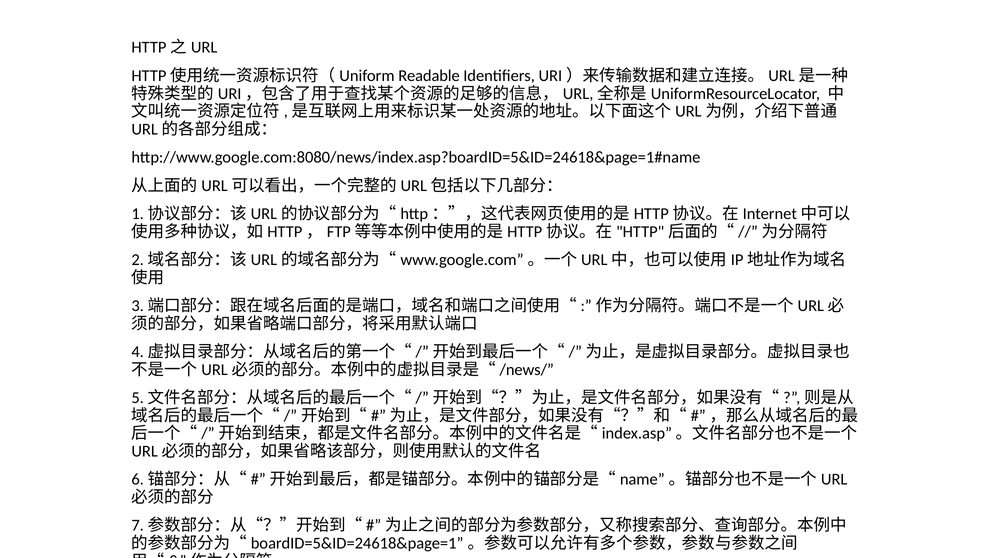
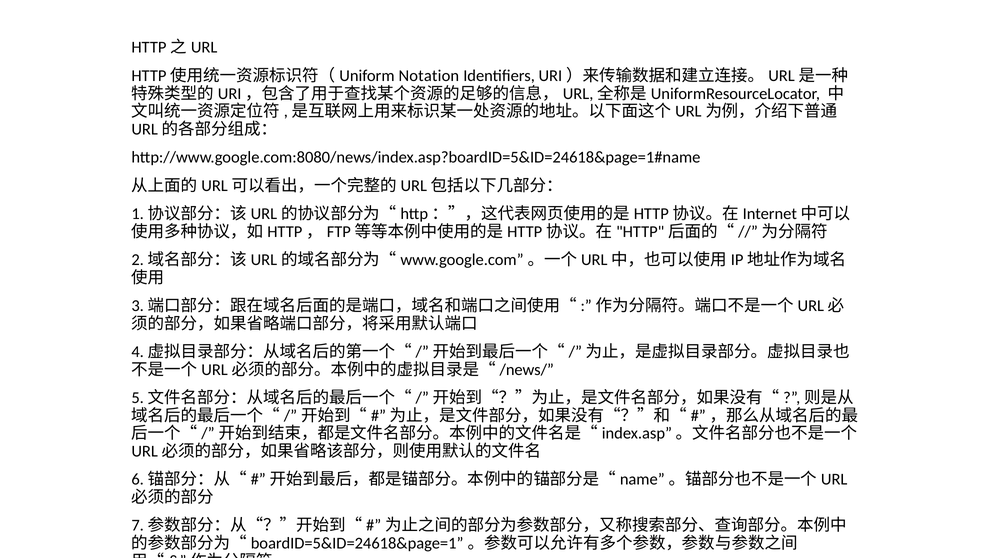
Readable: Readable -> Notation
